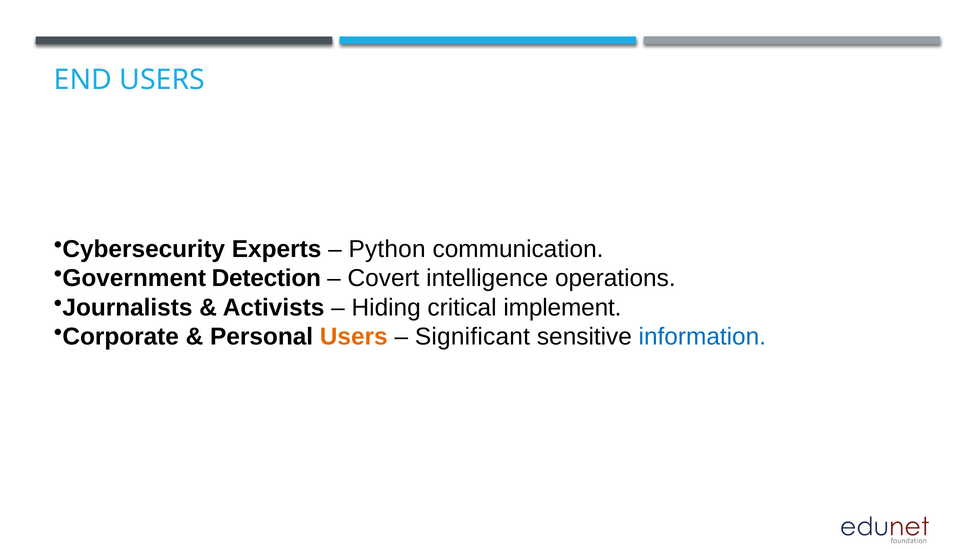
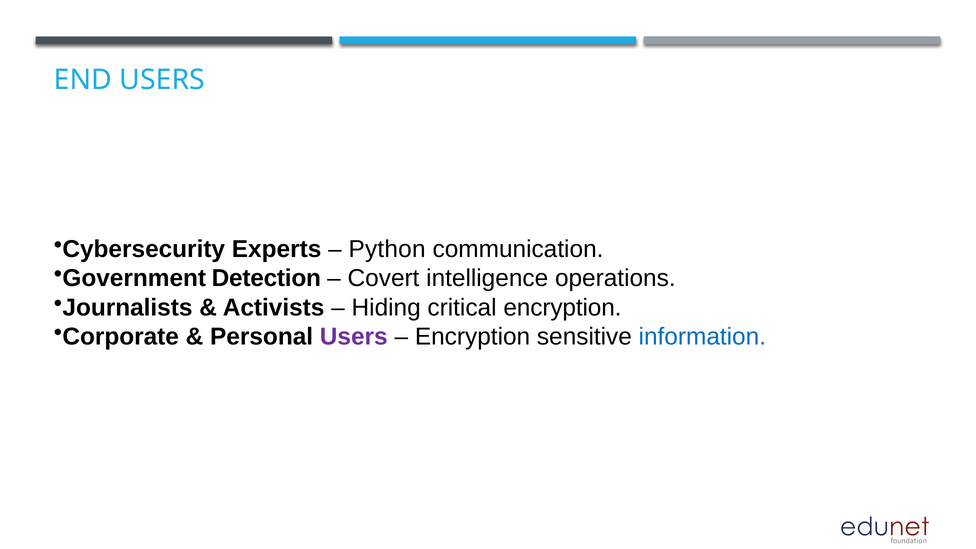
critical implement: implement -> encryption
Users at (354, 337) colour: orange -> purple
Significant at (472, 337): Significant -> Encryption
